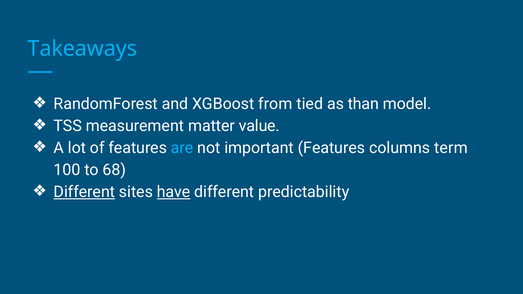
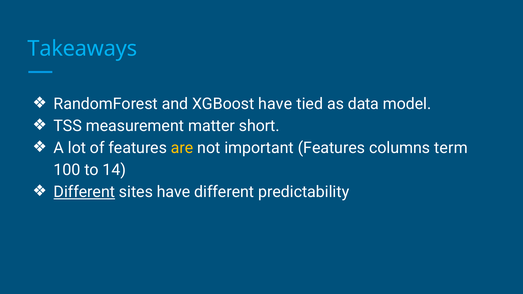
XGBoost from: from -> have
than: than -> data
value: value -> short
are colour: light blue -> yellow
68: 68 -> 14
have at (174, 192) underline: present -> none
